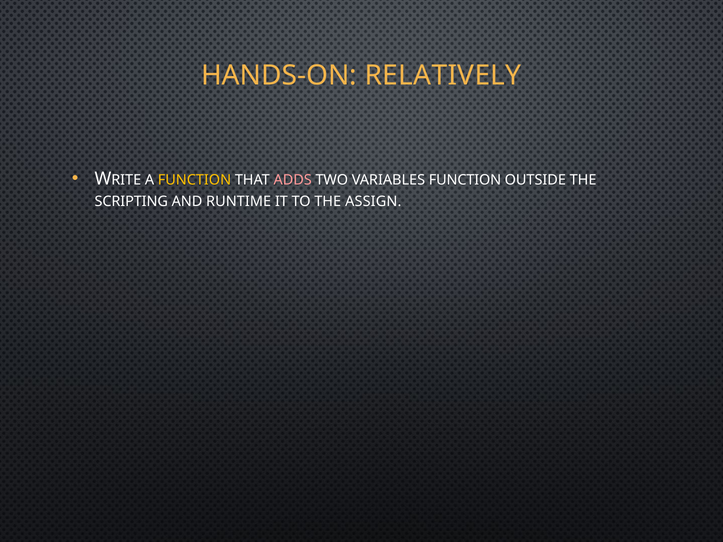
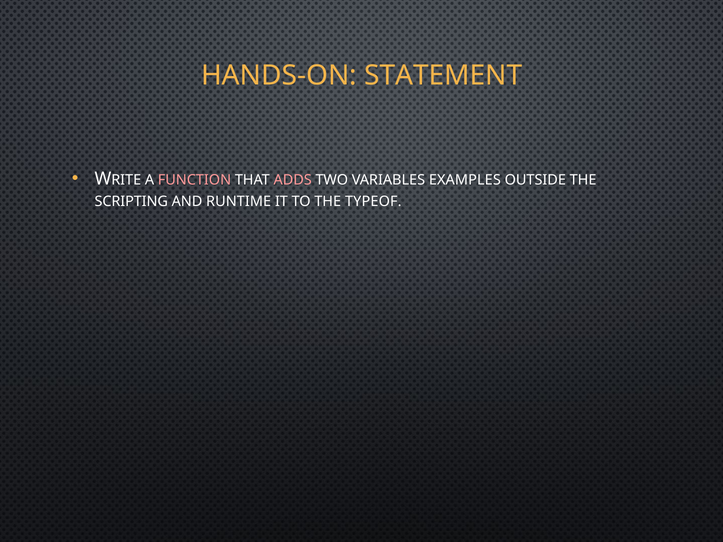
RELATIVELY: RELATIVELY -> STATEMENT
FUNCTION at (194, 180) colour: yellow -> pink
VARIABLES FUNCTION: FUNCTION -> EXAMPLES
ASSIGN: ASSIGN -> TYPEOF
